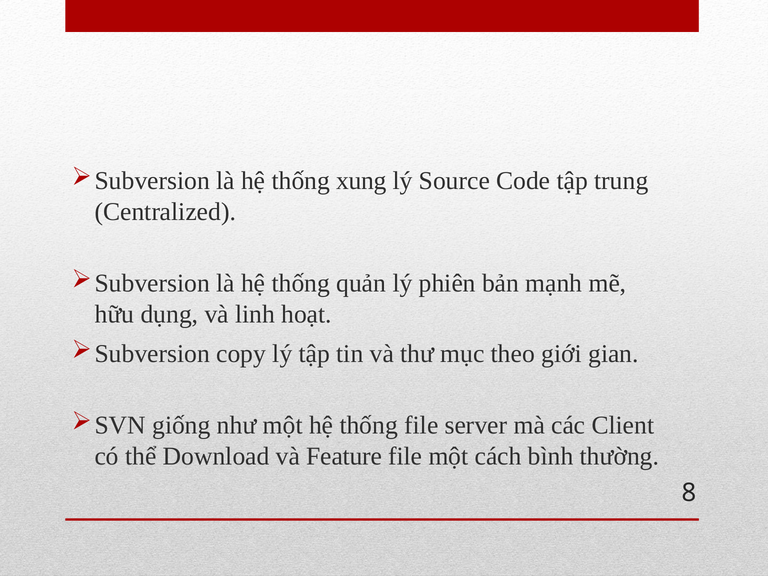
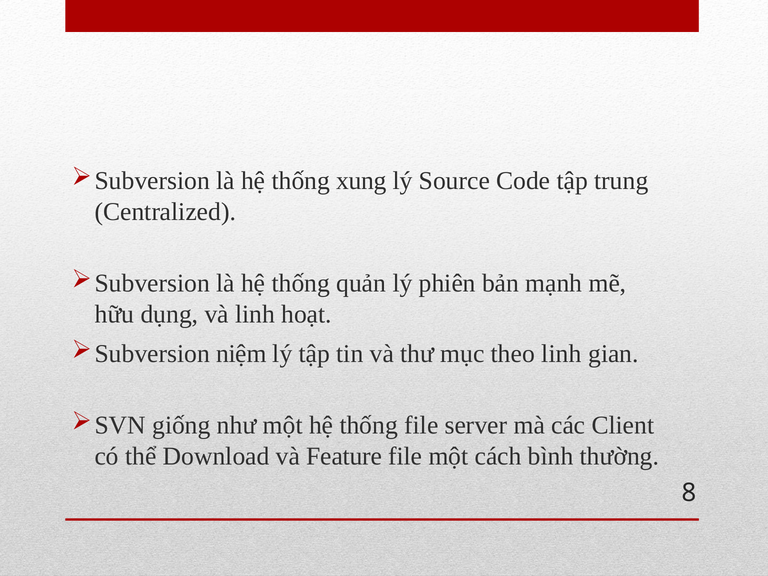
copy: copy -> niệm
theo giới: giới -> linh
